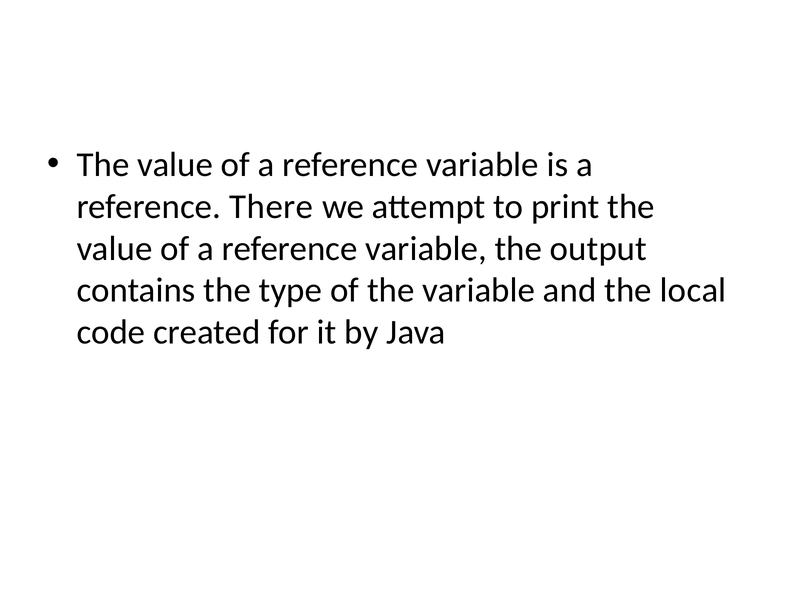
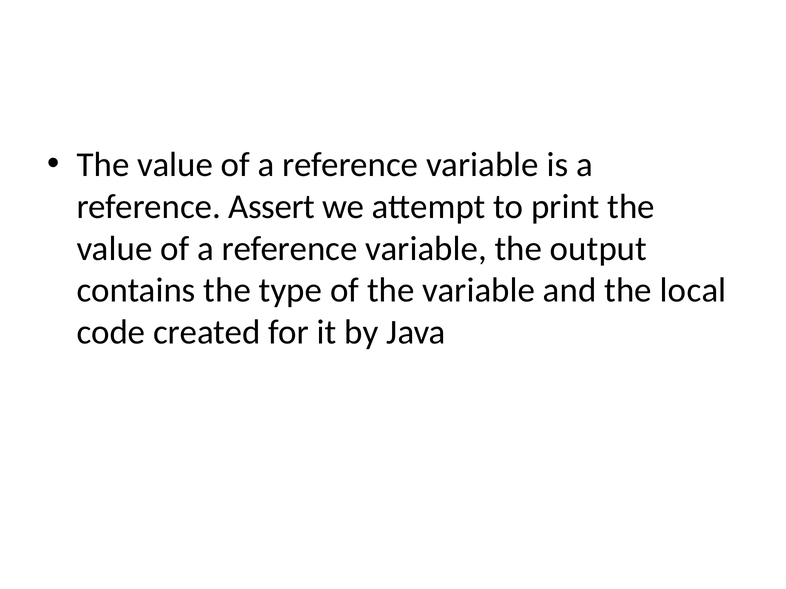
There: There -> Assert
